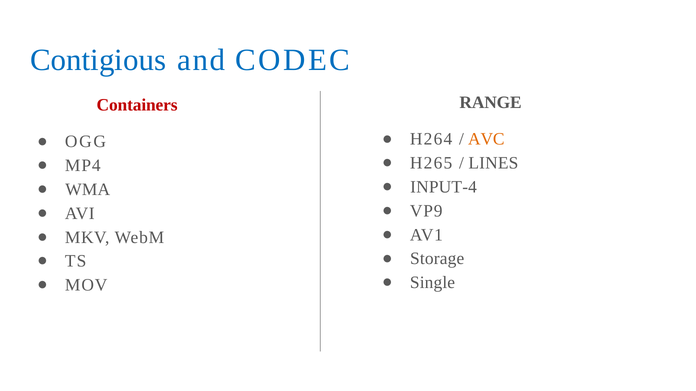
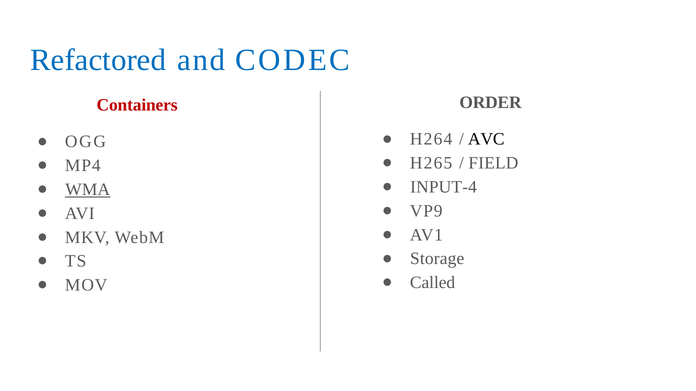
Contigious: Contigious -> Refactored
RANGE: RANGE -> ORDER
AVC colour: orange -> black
LINES: LINES -> FIELD
WMA underline: none -> present
Single: Single -> Called
